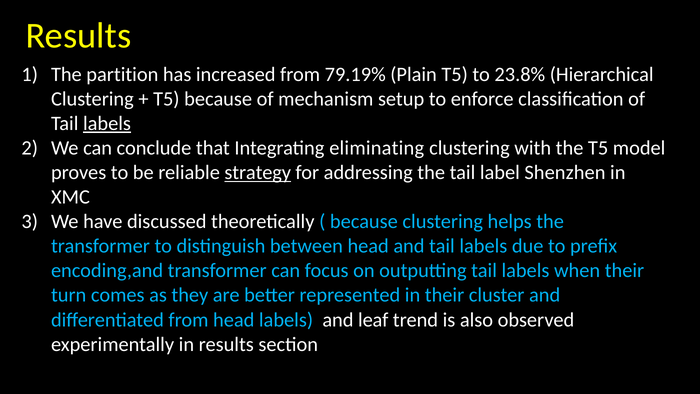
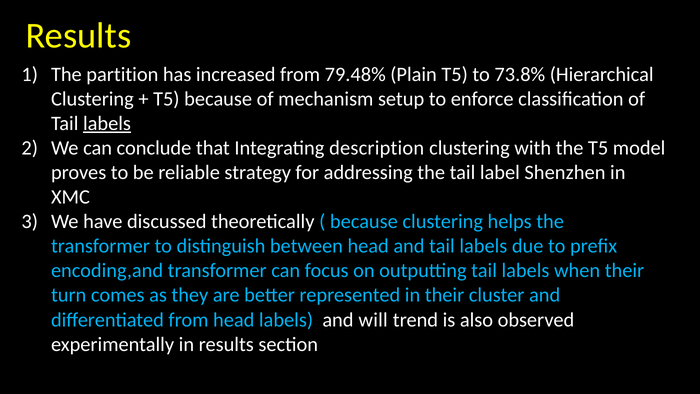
79.19%: 79.19% -> 79.48%
23.8%: 23.8% -> 73.8%
eliminating: eliminating -> description
strategy underline: present -> none
leaf: leaf -> will
